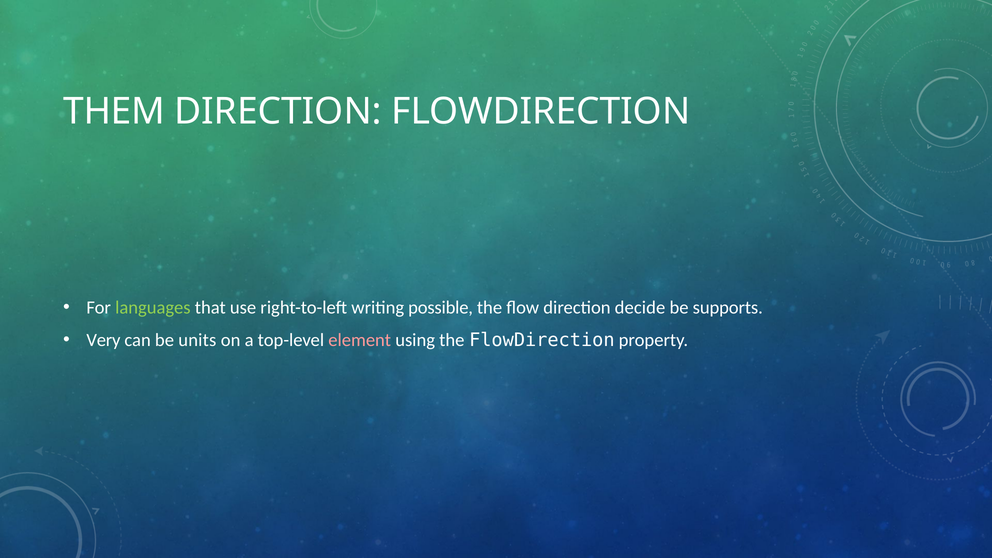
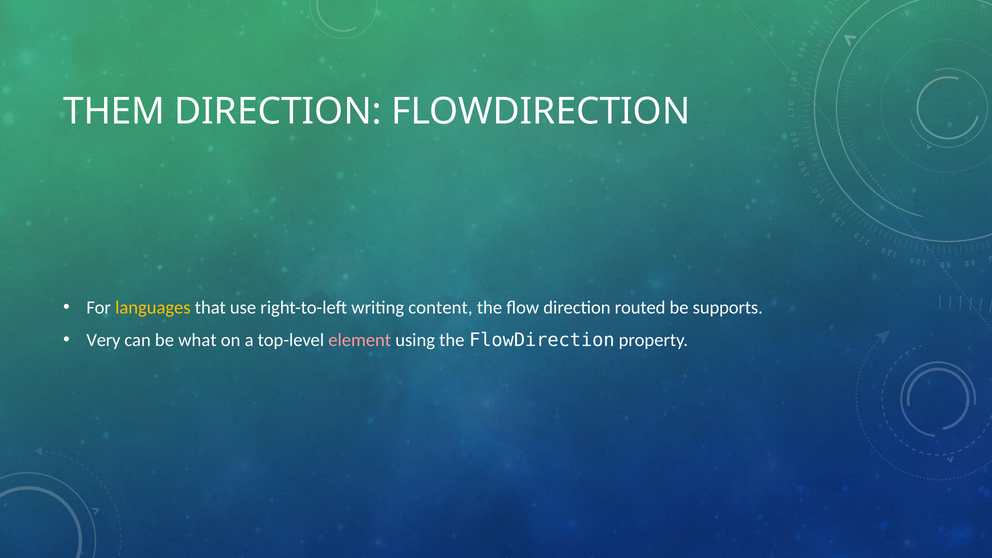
languages colour: light green -> yellow
possible: possible -> content
decide: decide -> routed
units: units -> what
